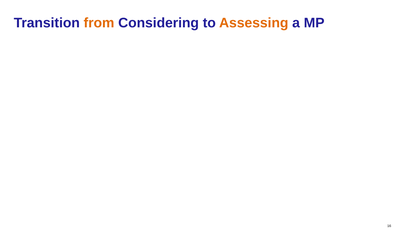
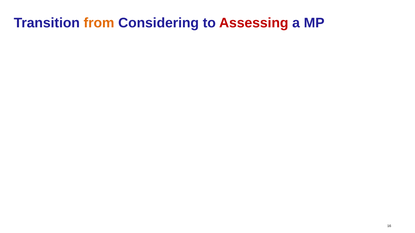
Assessing colour: orange -> red
